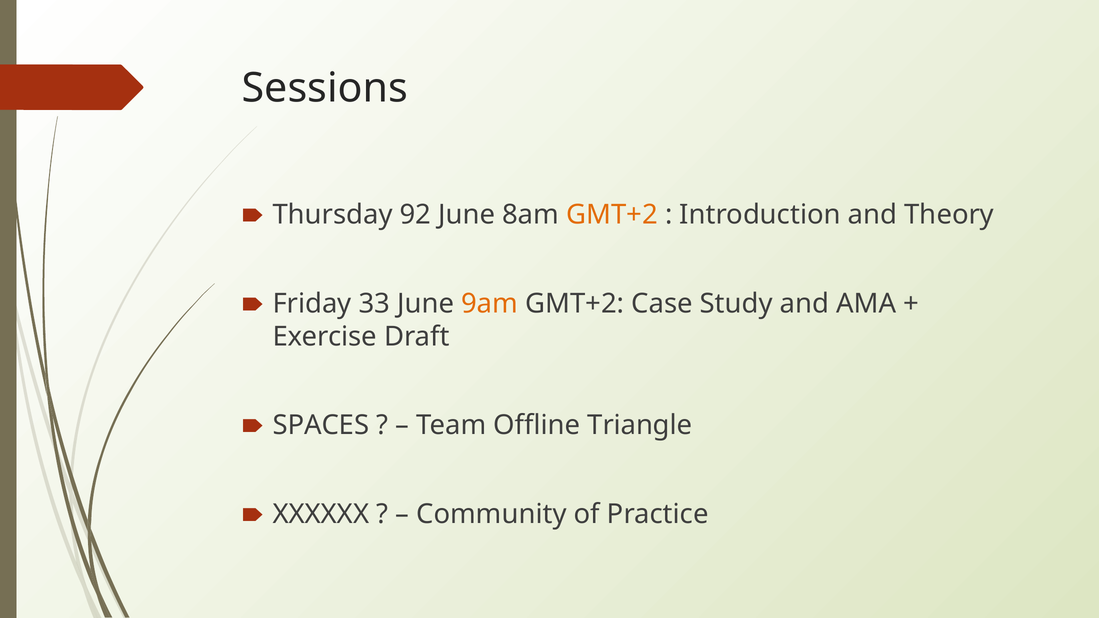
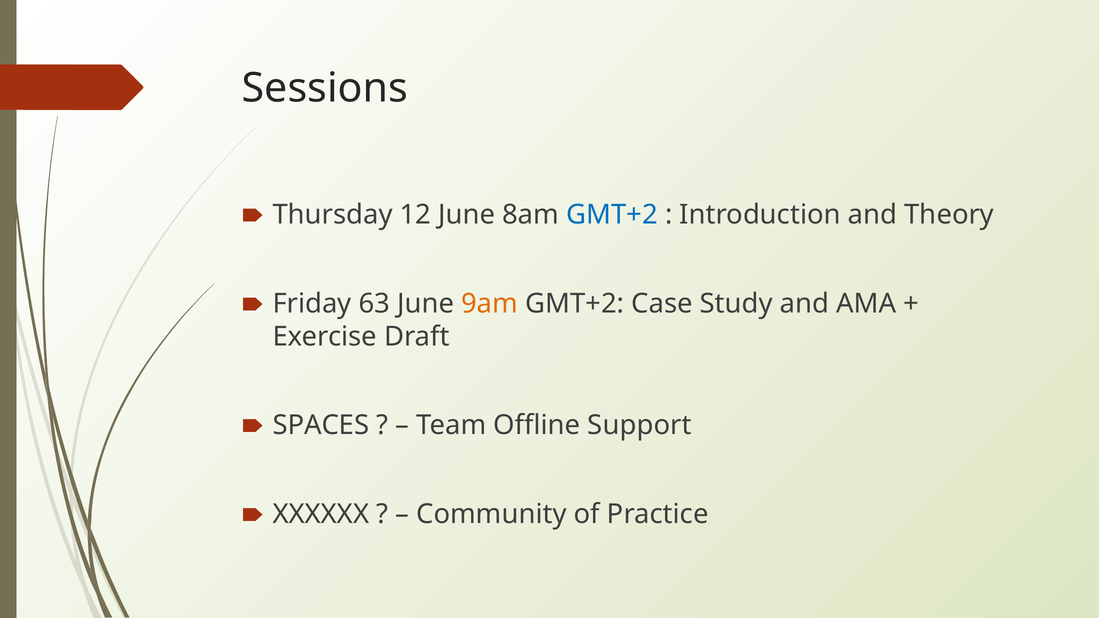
92: 92 -> 12
GMT+2 at (612, 215) colour: orange -> blue
33: 33 -> 63
Triangle: Triangle -> Support
